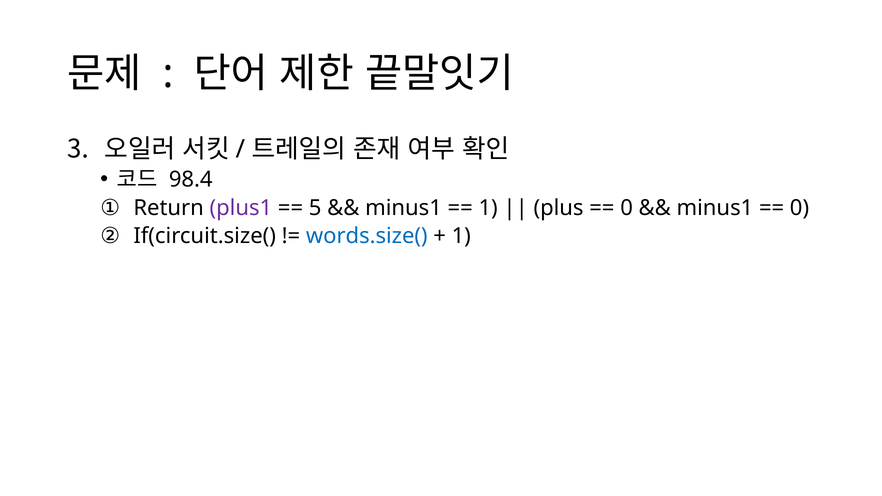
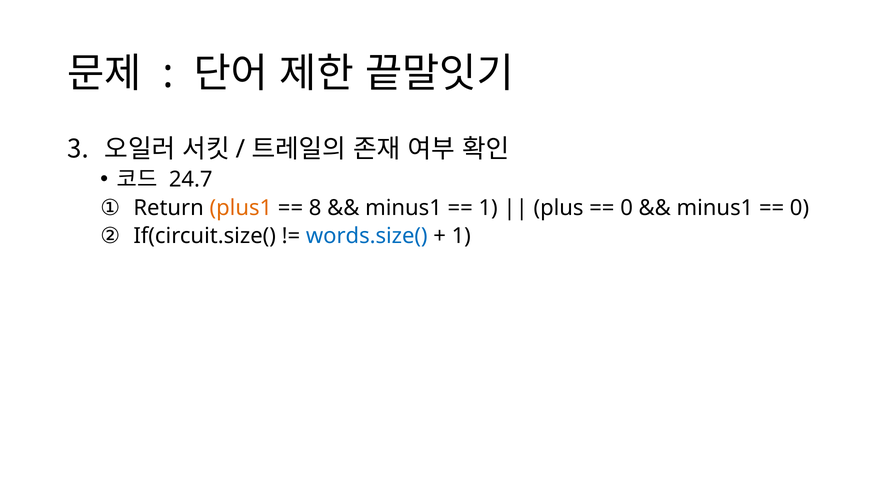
98.4: 98.4 -> 24.7
plus1 colour: purple -> orange
5: 5 -> 8
